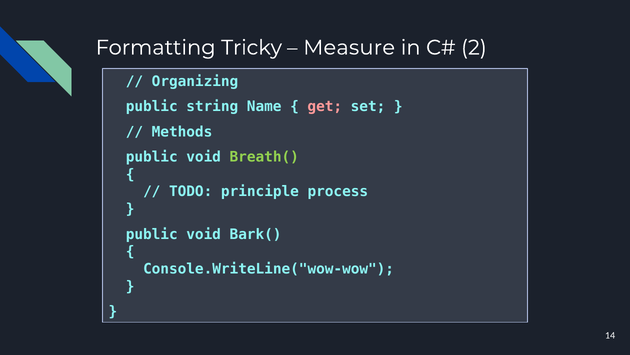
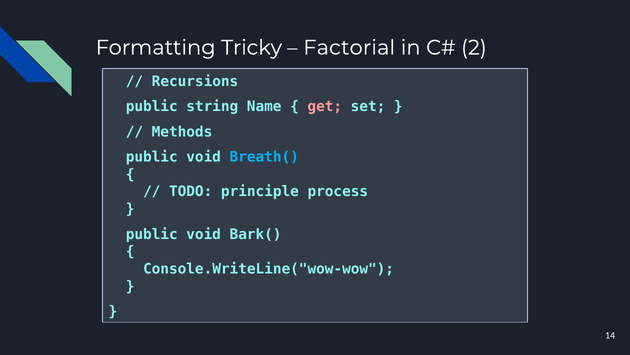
Measure: Measure -> Factorial
Organizing: Organizing -> Recursions
Breath( colour: light green -> light blue
